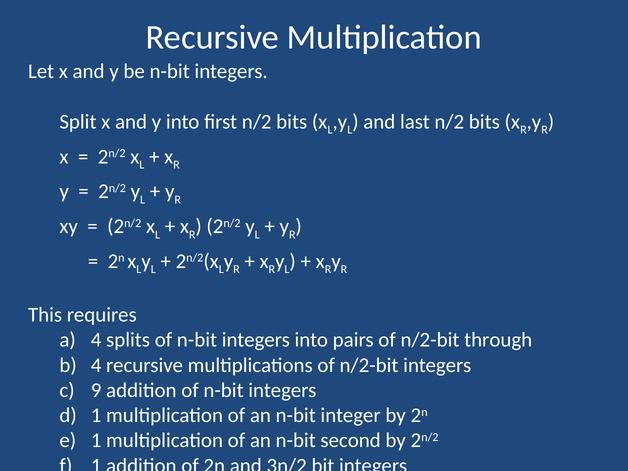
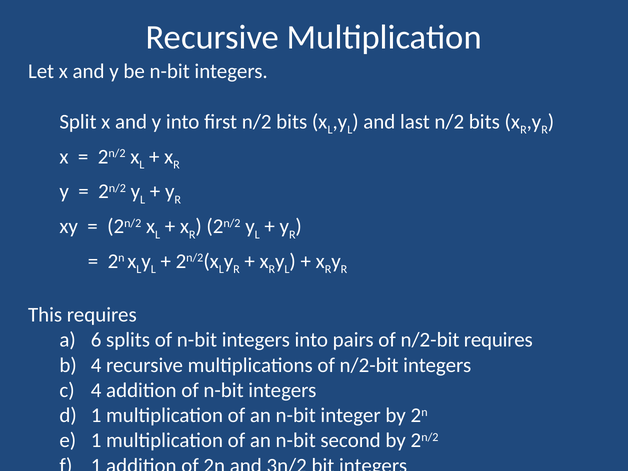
4 at (96, 340): 4 -> 6
n/2-bit through: through -> requires
9 at (96, 390): 9 -> 4
